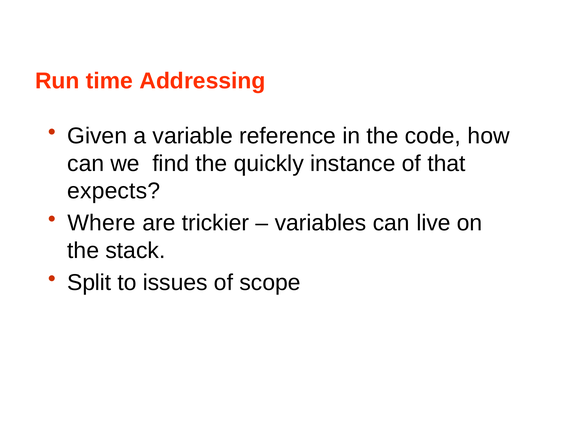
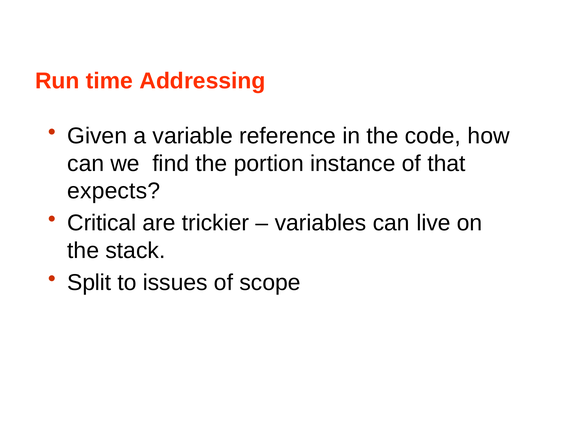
quickly: quickly -> portion
Where: Where -> Critical
